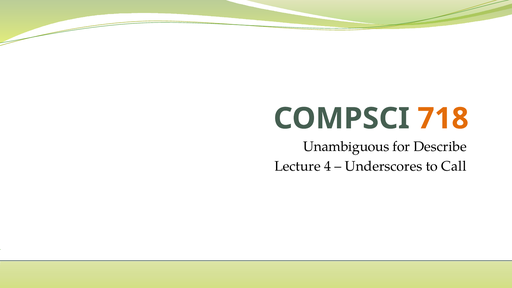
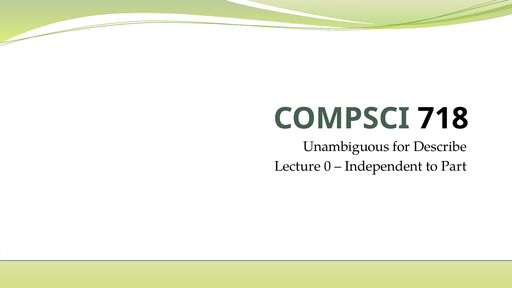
718 colour: orange -> black
4: 4 -> 0
Underscores: Underscores -> Independent
Call: Call -> Part
